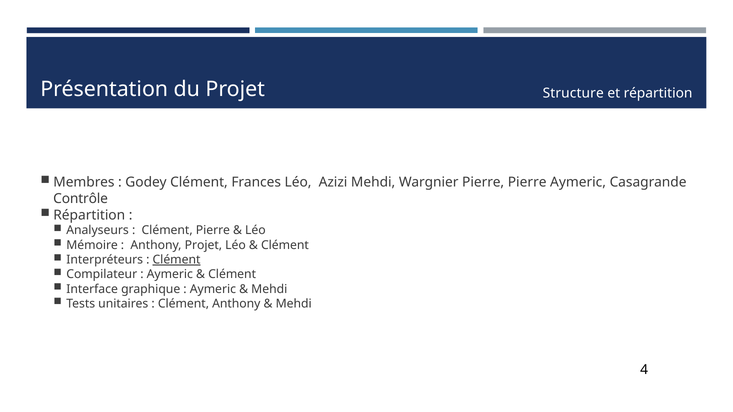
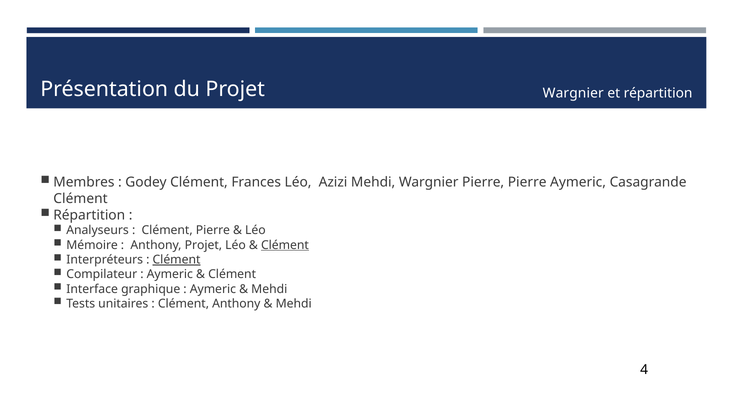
Structure at (573, 93): Structure -> Wargnier
Contrôle at (81, 199): Contrôle -> Clément
Clément at (285, 245) underline: none -> present
